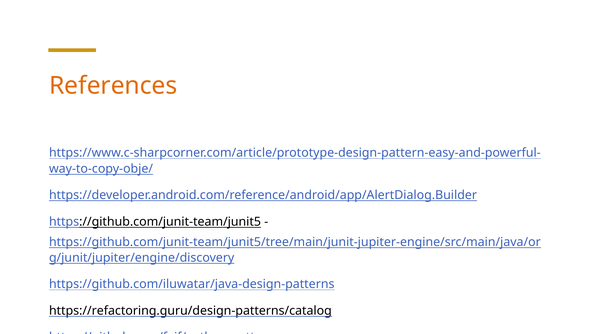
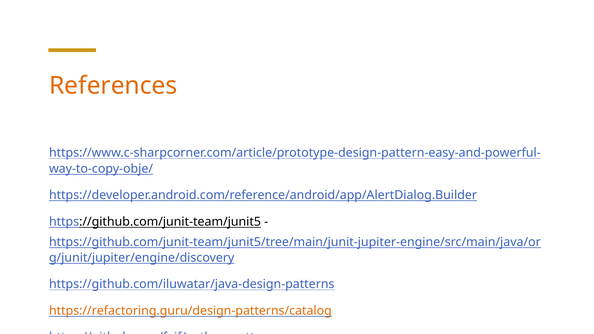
https://refactoring.guru/design-patterns/catalog colour: black -> orange
